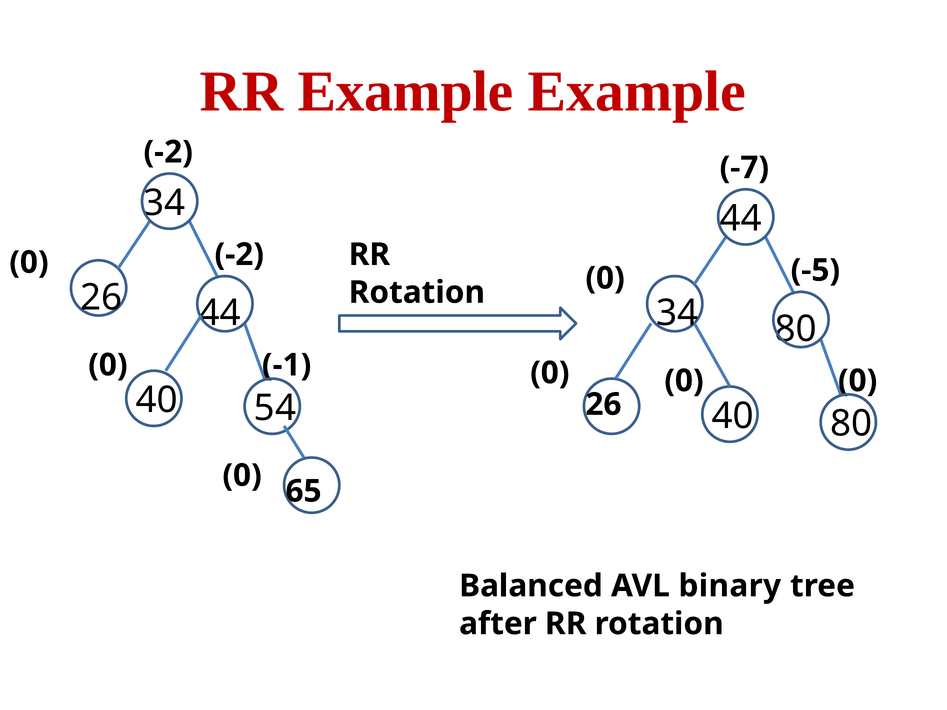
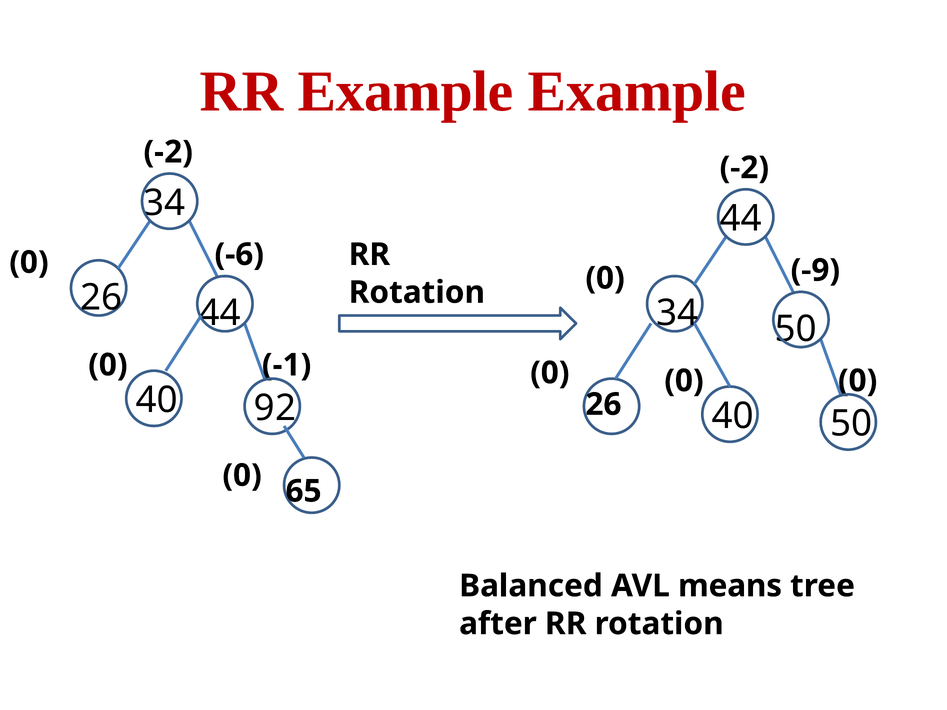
-7 at (744, 168): -7 -> -2
-2 at (239, 255): -2 -> -6
-5: -5 -> -9
34 80: 80 -> 50
54: 54 -> 92
40 80: 80 -> 50
binary: binary -> means
